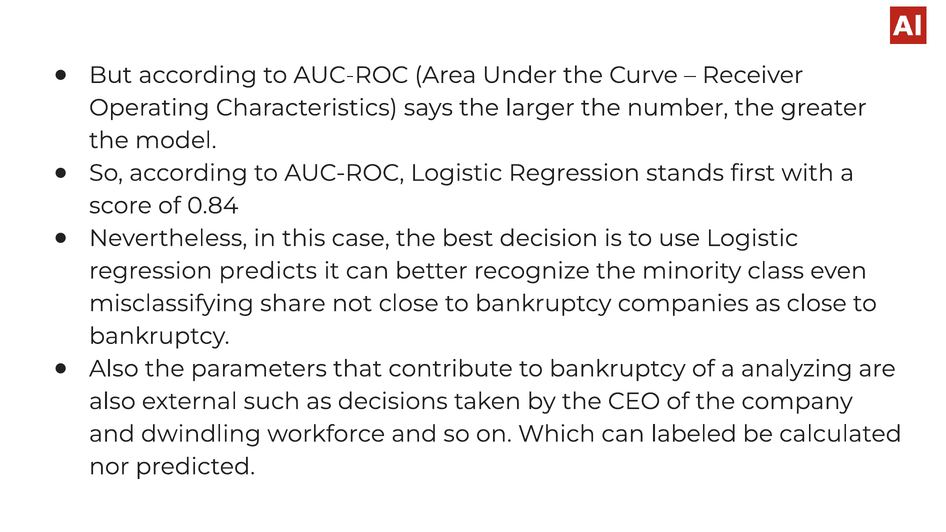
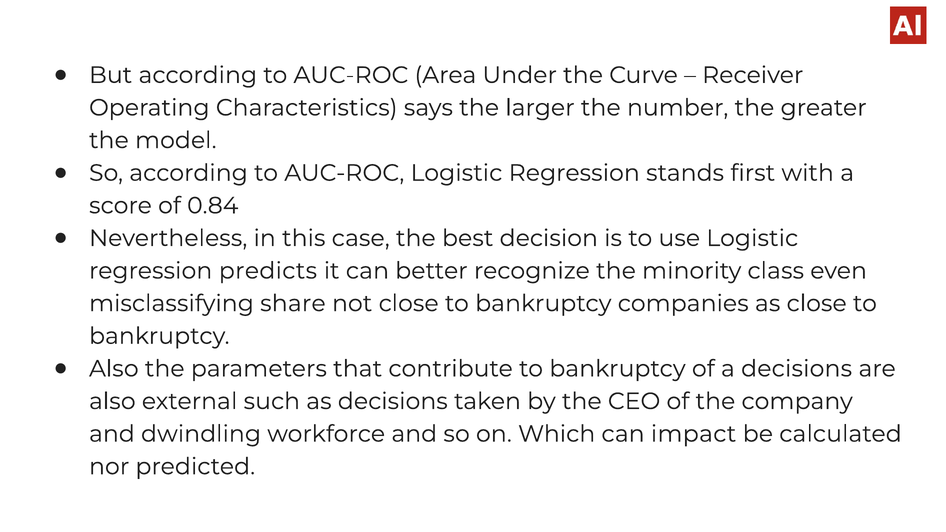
a analyzing: analyzing -> decisions
labeled: labeled -> impact
